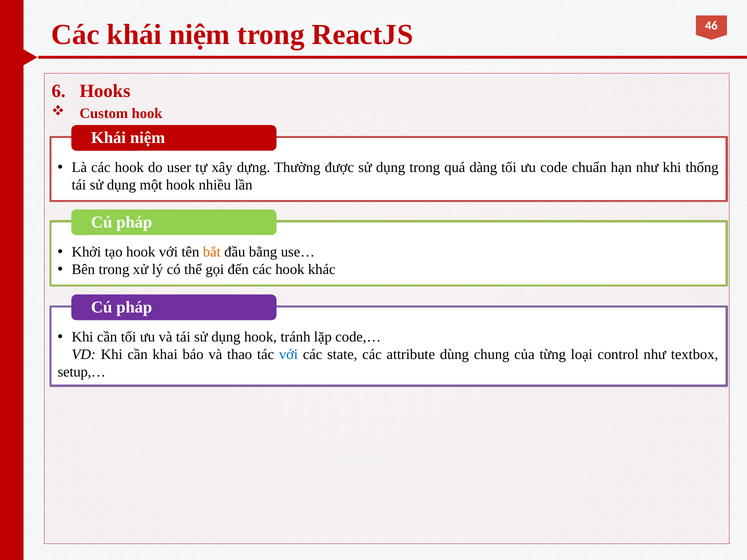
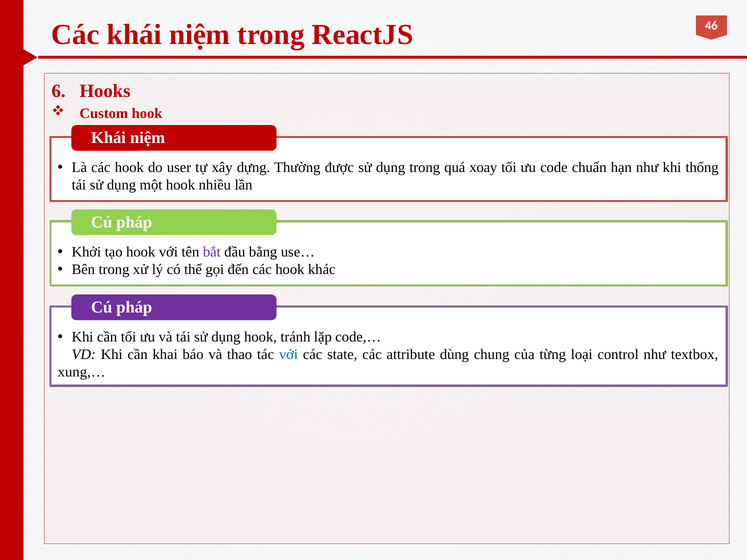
dàng: dàng -> xoay
bắt colour: orange -> purple
setup,…: setup,… -> xung,…
